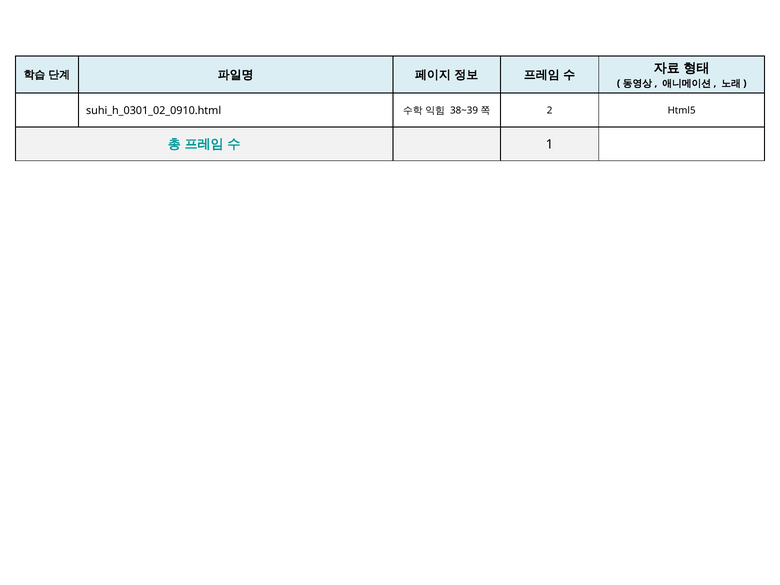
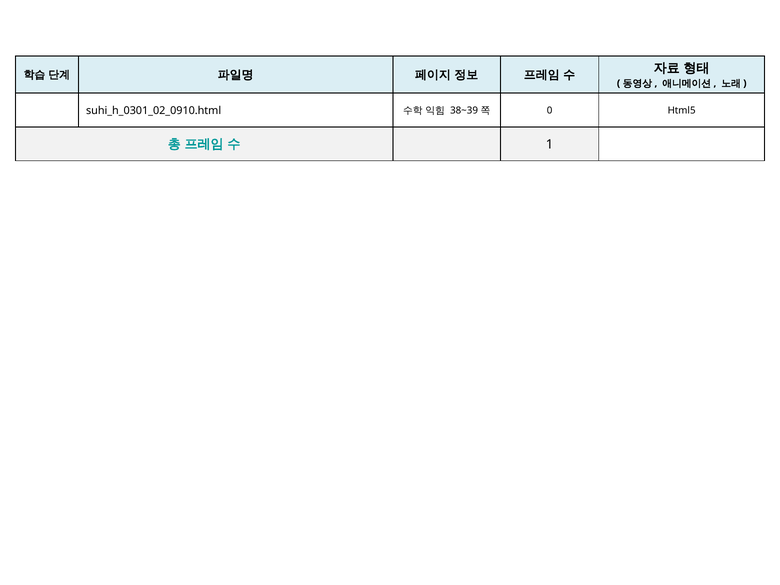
2: 2 -> 0
